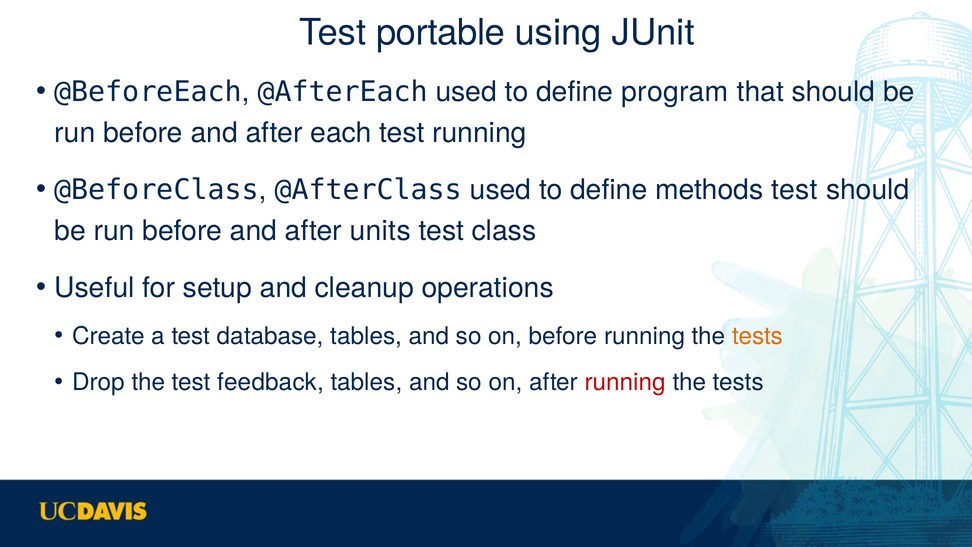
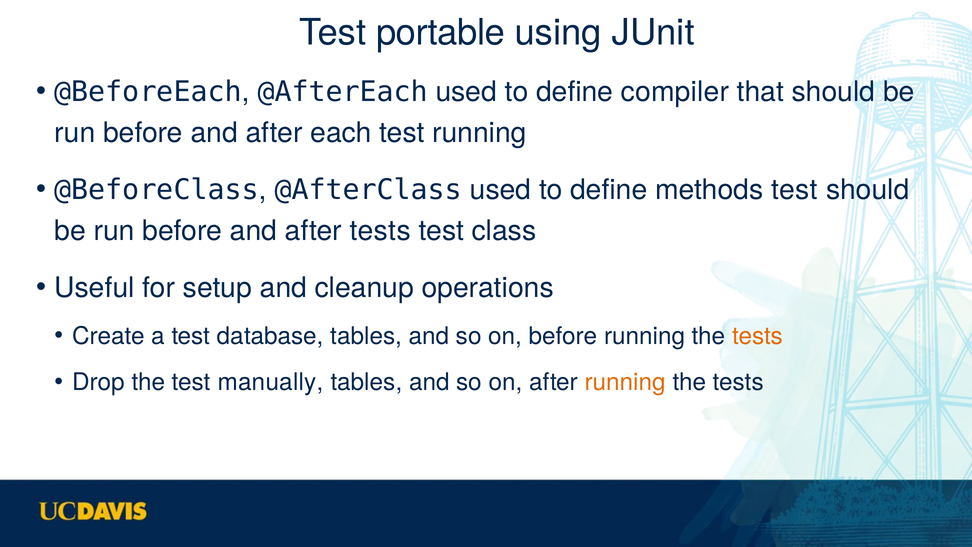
program: program -> compiler
after units: units -> tests
feedback: feedback -> manually
running at (625, 382) colour: red -> orange
